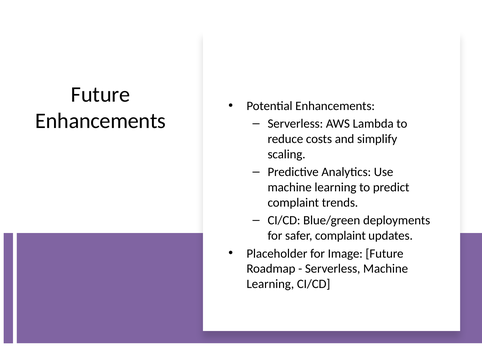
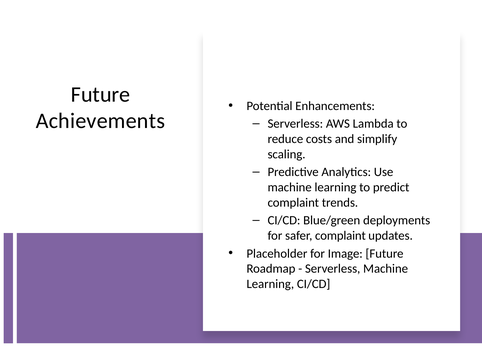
Enhancements at (101, 121): Enhancements -> Achievements
